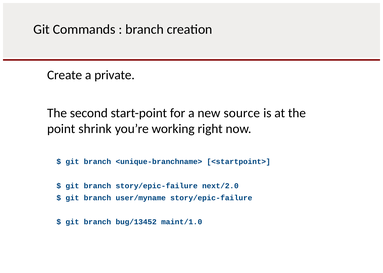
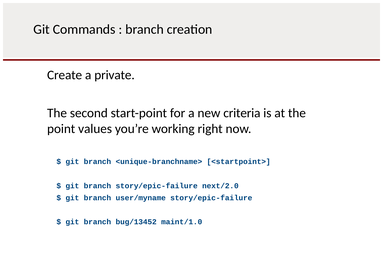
source: source -> criteria
shrink: shrink -> values
